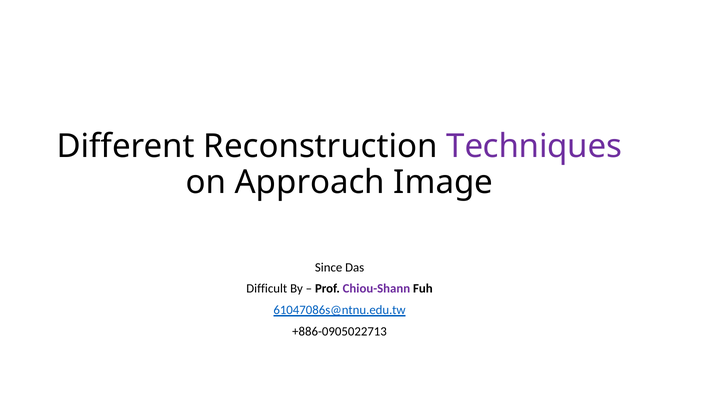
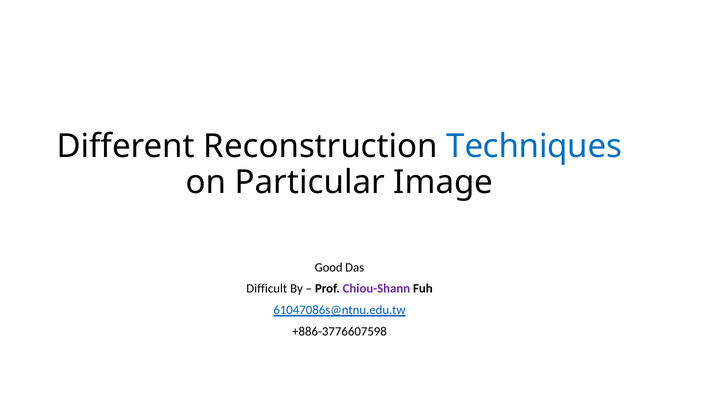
Techniques colour: purple -> blue
Approach: Approach -> Particular
Since: Since -> Good
+886-0905022713: +886-0905022713 -> +886-3776607598
